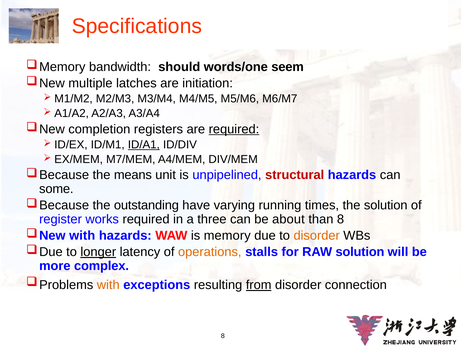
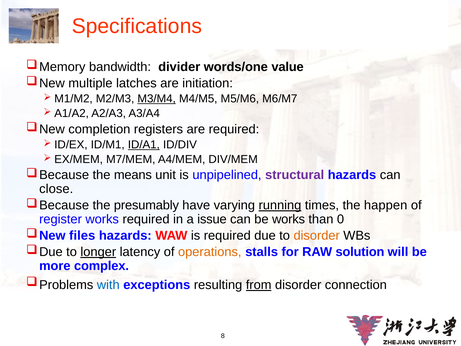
should: should -> divider
seem: seem -> value
M3/M4 underline: none -> present
required at (234, 129) underline: present -> none
structural colour: red -> purple
some: some -> close
outstanding: outstanding -> presumably
running underline: none -> present
the solution: solution -> happen
three: three -> issue
be about: about -> works
than 8: 8 -> 0
with at (82, 235): with -> files
is memory: memory -> required
with at (108, 285) colour: orange -> blue
